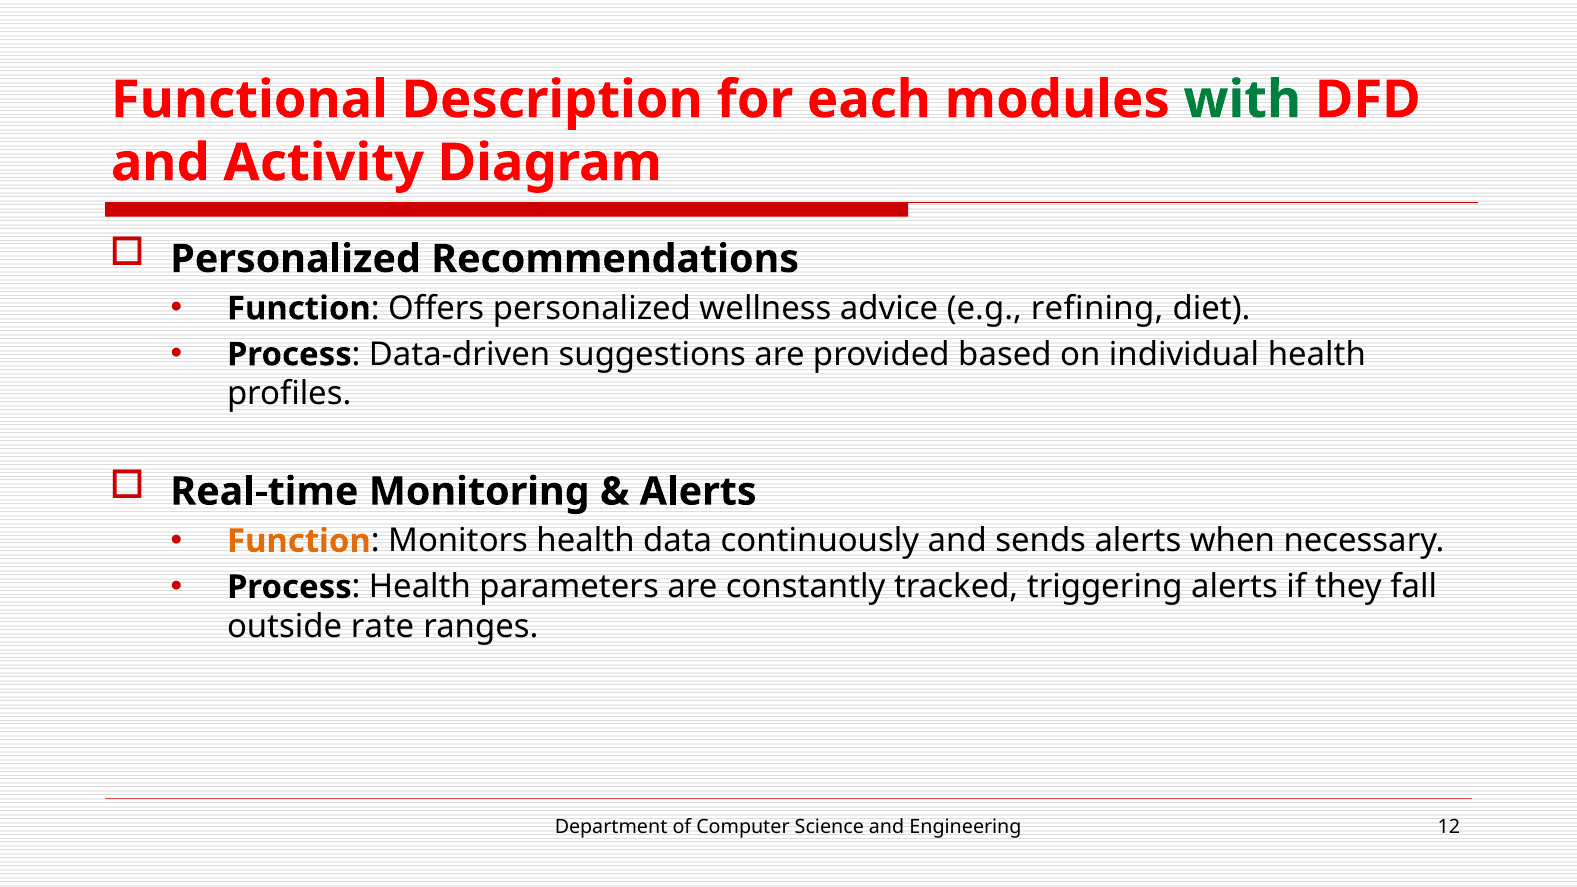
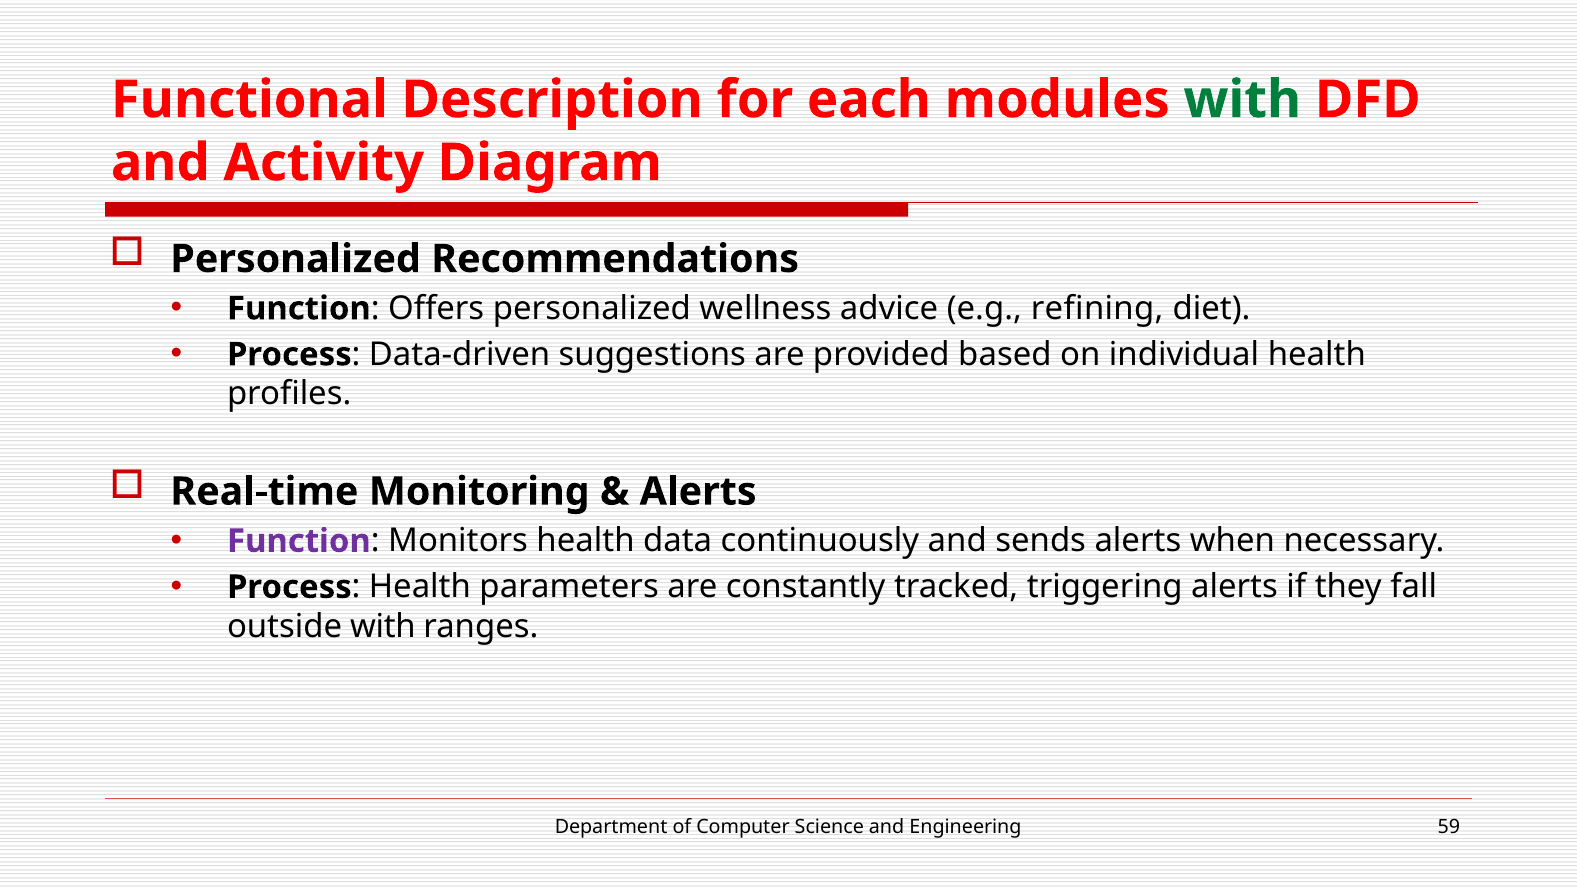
Function at (299, 541) colour: orange -> purple
outside rate: rate -> with
12: 12 -> 59
